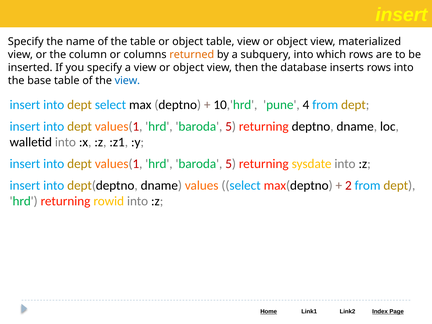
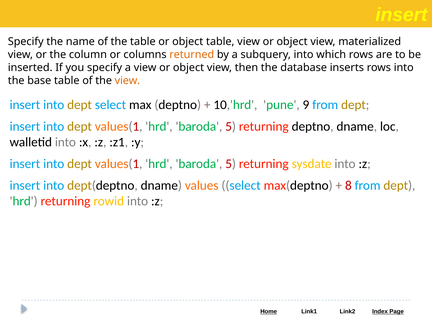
view at (127, 81) colour: blue -> orange
4: 4 -> 9
2: 2 -> 8
